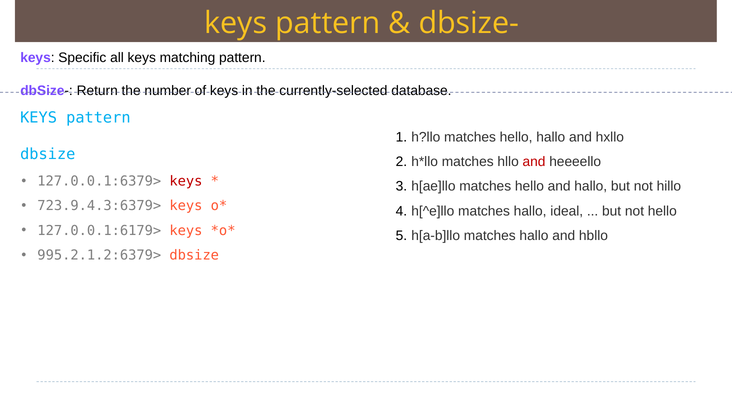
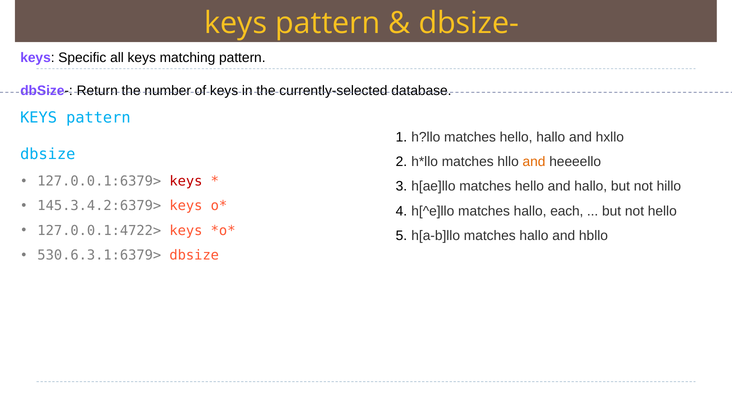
and at (534, 162) colour: red -> orange
723.9.4.3:6379>: 723.9.4.3:6379> -> 145.3.4.2:6379>
ideal: ideal -> each
127.0.0.1:6179>: 127.0.0.1:6179> -> 127.0.0.1:4722>
995.2.1.2:6379>: 995.2.1.2:6379> -> 530.6.3.1:6379>
